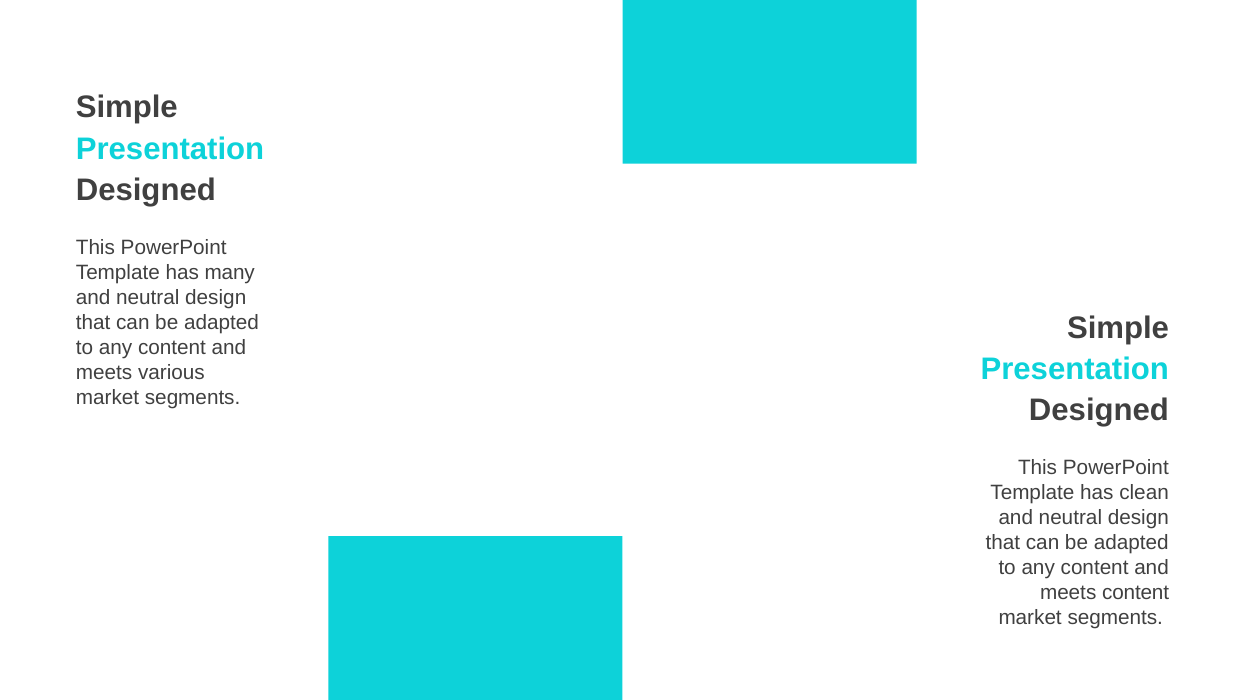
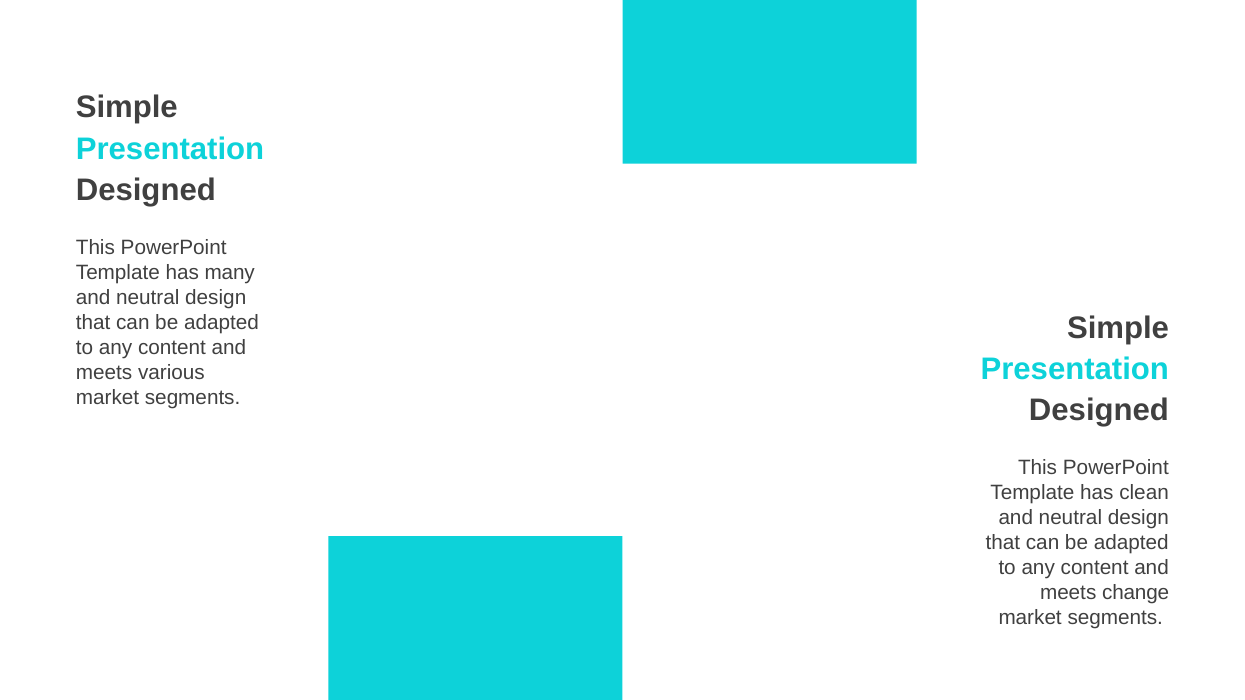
meets content: content -> change
